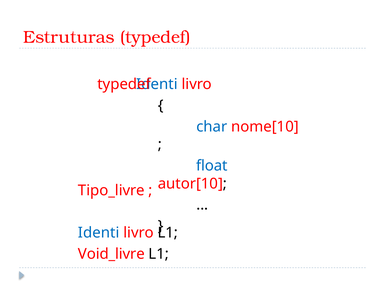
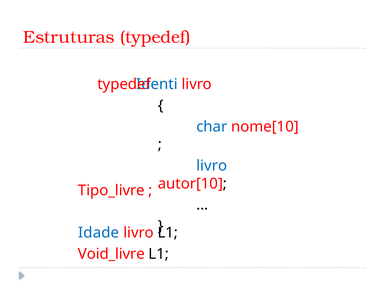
float at (212, 166): float -> livro
Identi at (99, 233): Identi -> Idade
